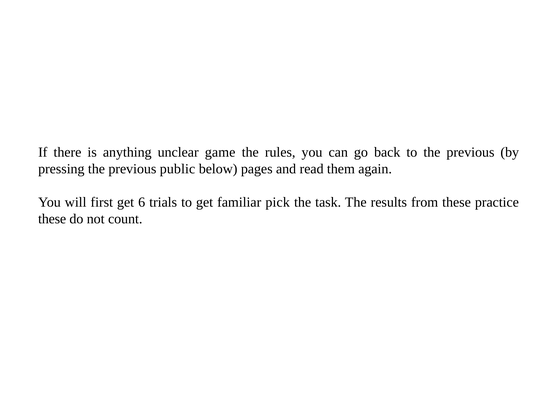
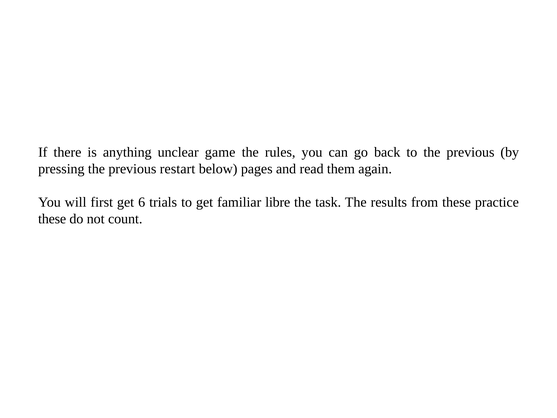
public: public -> restart
pick: pick -> libre
